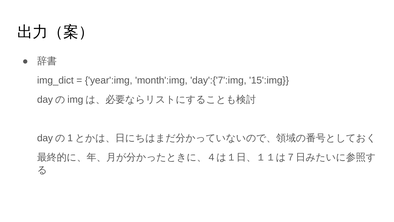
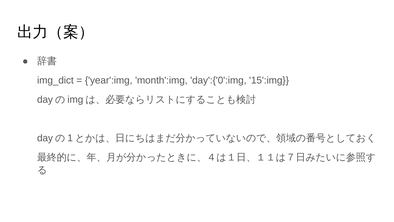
day':{'7':img: day':{'7':img -> day':{'0':img
